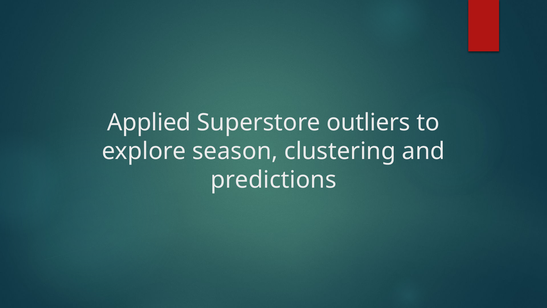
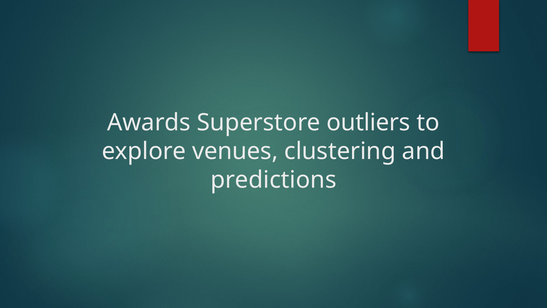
Applied: Applied -> Awards
season: season -> venues
